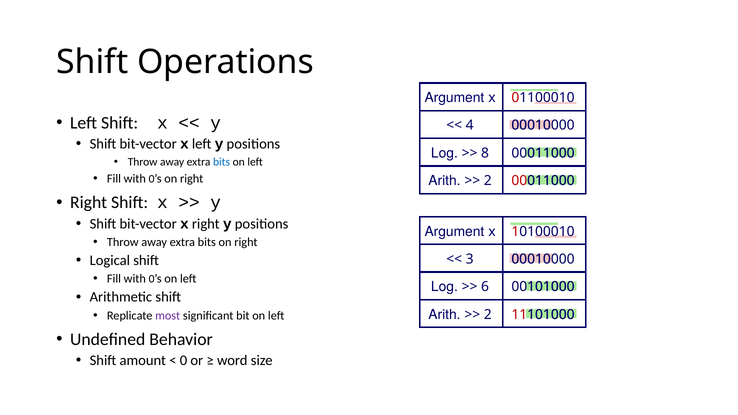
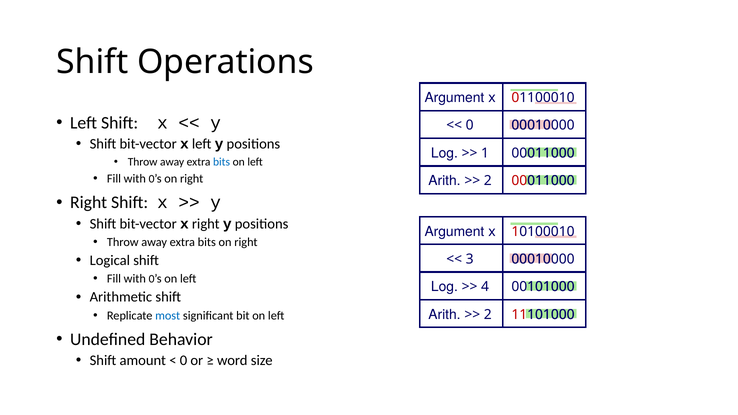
4 at (470, 125): 4 -> 0
8: 8 -> 1
6: 6 -> 4
most colour: purple -> blue
